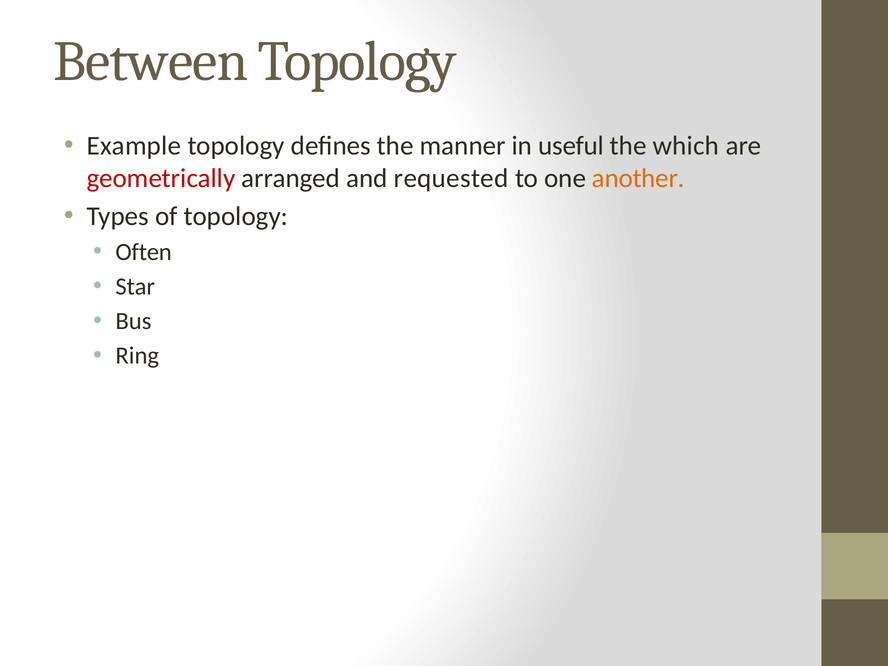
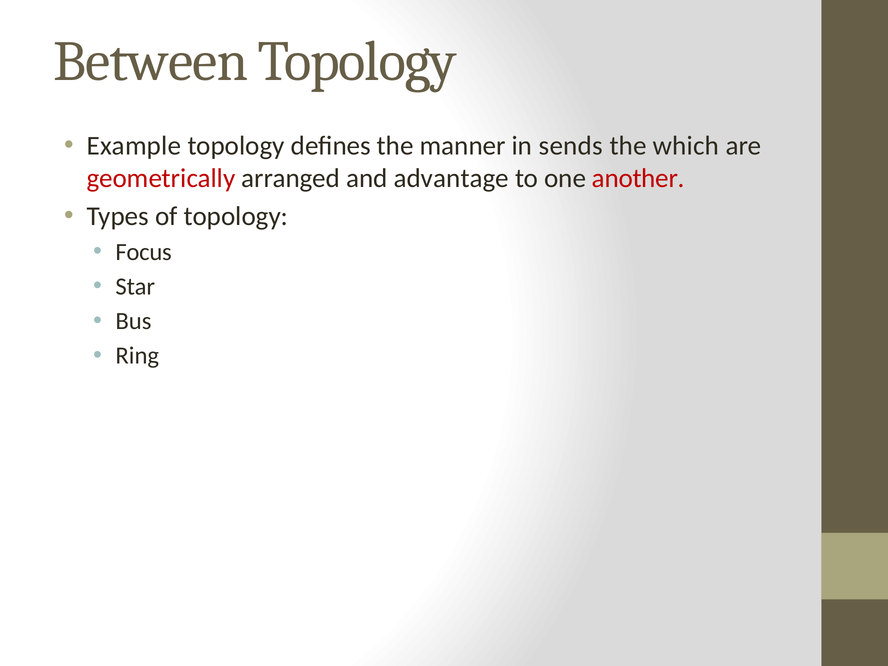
useful: useful -> sends
requested: requested -> advantage
another colour: orange -> red
Often: Often -> Focus
